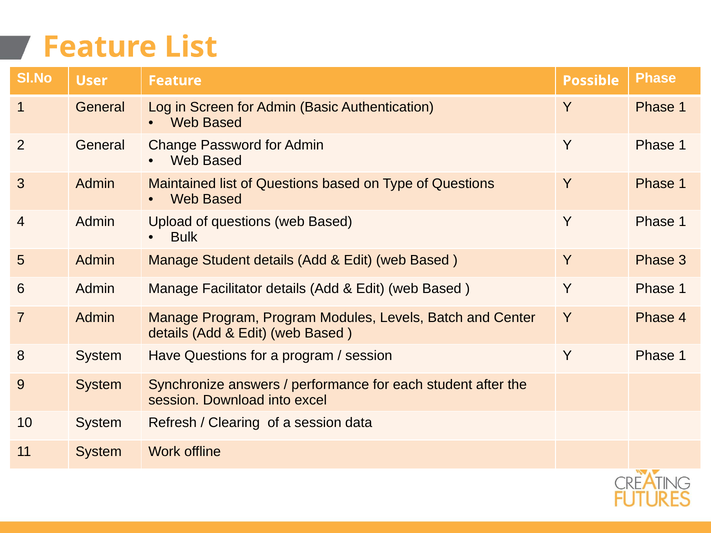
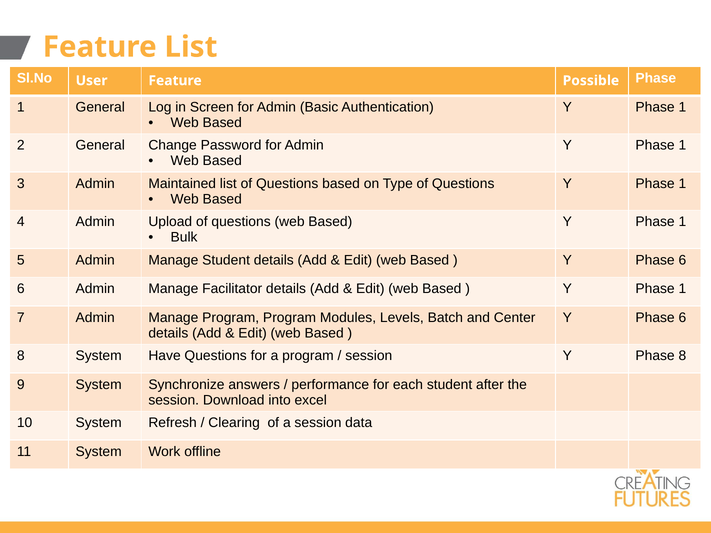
3 at (682, 260): 3 -> 6
4 at (682, 318): 4 -> 6
session Y Phase 1: 1 -> 8
